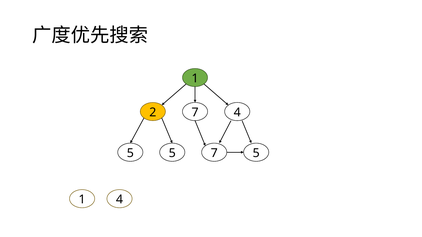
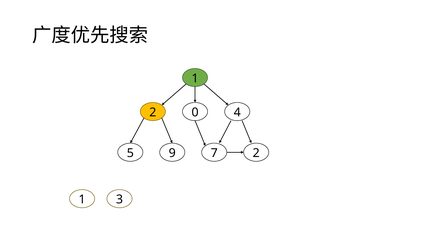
2 7: 7 -> 0
5 5: 5 -> 9
7 5: 5 -> 2
1 4: 4 -> 3
